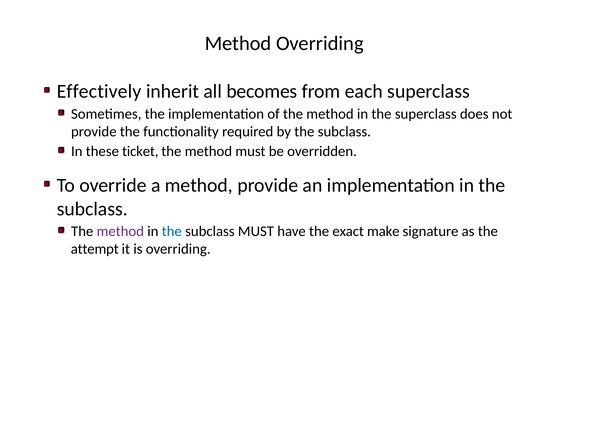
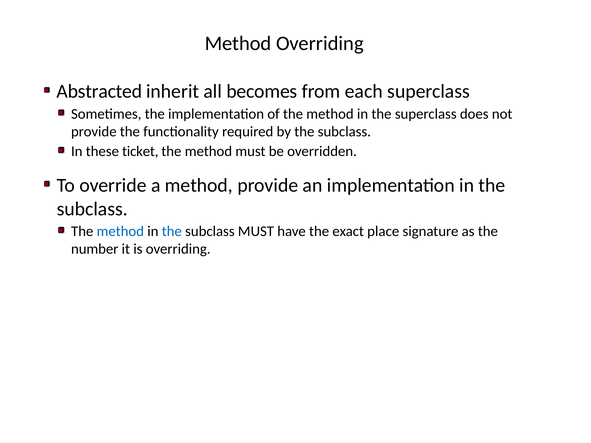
Effectively: Effectively -> Abstracted
method at (120, 231) colour: purple -> blue
make: make -> place
attempt: attempt -> number
